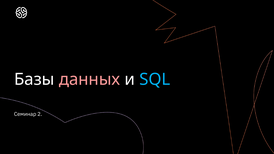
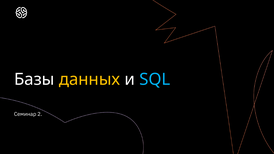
данных colour: pink -> yellow
